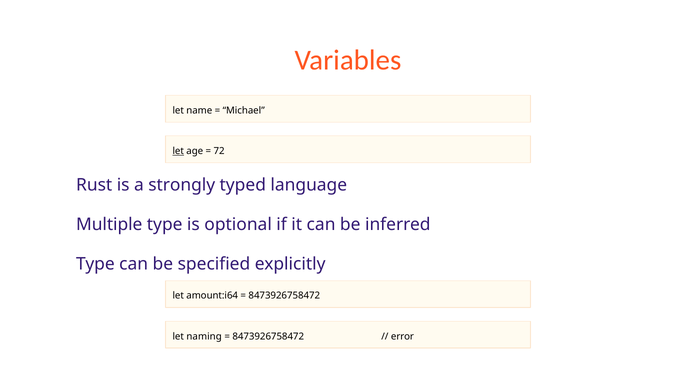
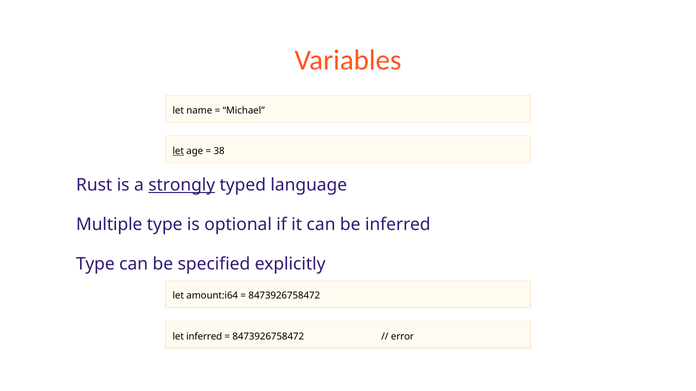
72: 72 -> 38
strongly underline: none -> present
let naming: naming -> inferred
